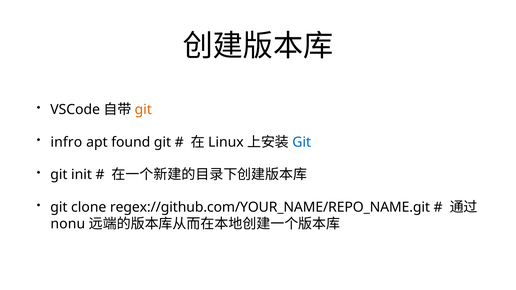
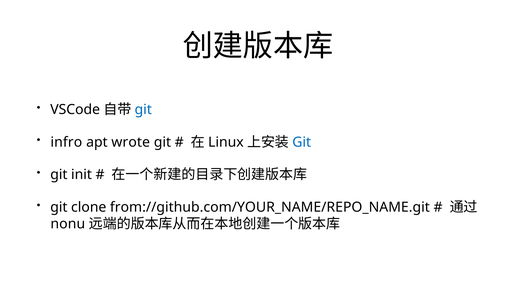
git at (143, 110) colour: orange -> blue
found: found -> wrote
regex://github.com/YOUR_NAME/REPO_NAME.git: regex://github.com/YOUR_NAME/REPO_NAME.git -> from://github.com/YOUR_NAME/REPO_NAME.git
